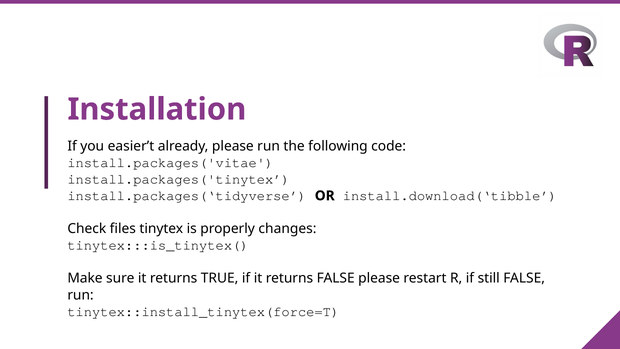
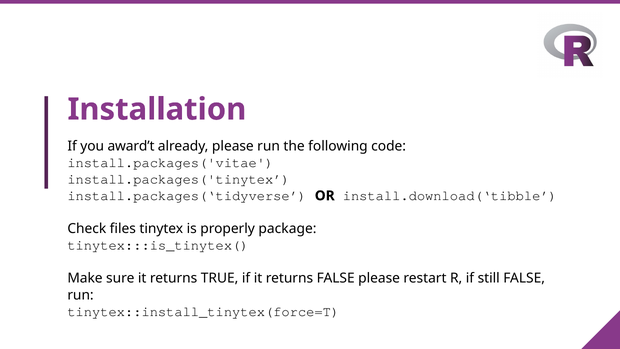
easier’t: easier’t -> award’t
changes: changes -> package
